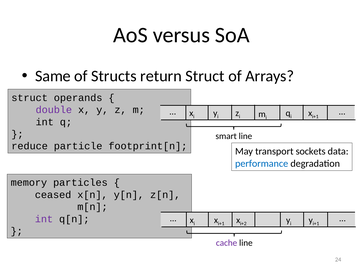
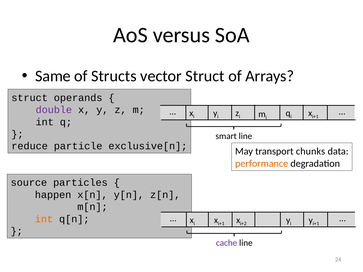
return: return -> vector
footprint[n: footprint[n -> exclusive[n
sockets: sockets -> chunks
performance colour: blue -> orange
memory: memory -> source
ceased: ceased -> happen
int at (44, 219) colour: purple -> orange
